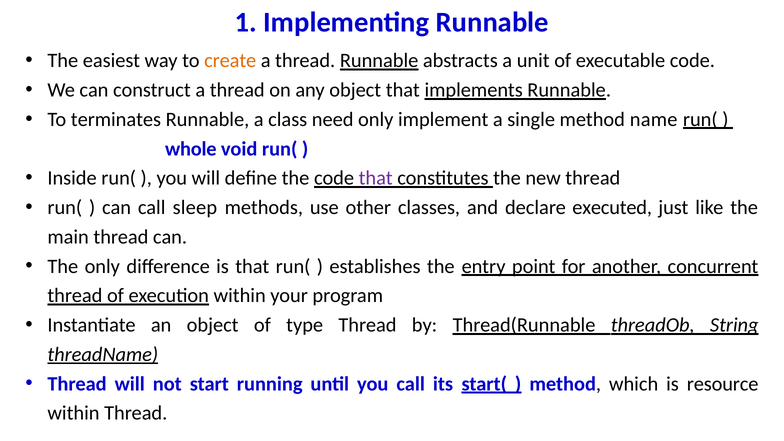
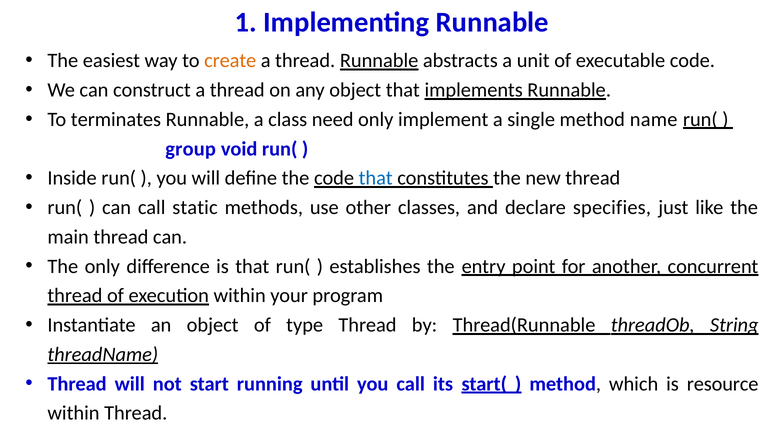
whole: whole -> group
that at (376, 178) colour: purple -> blue
sleep: sleep -> static
executed: executed -> specifies
